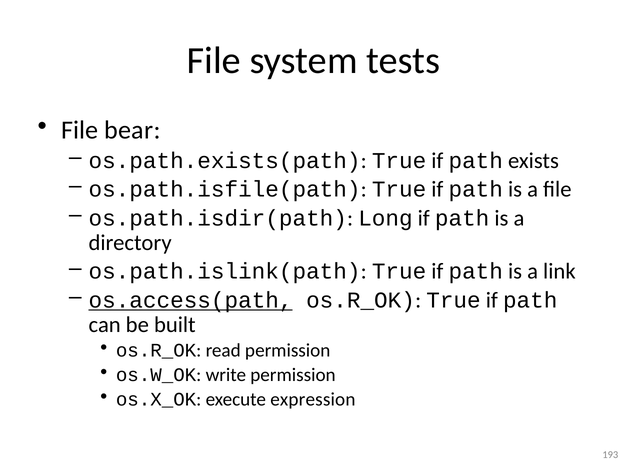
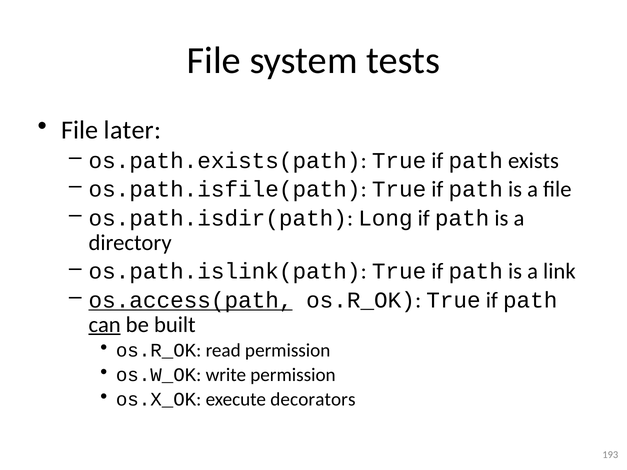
bear: bear -> later
can underline: none -> present
expression: expression -> decorators
